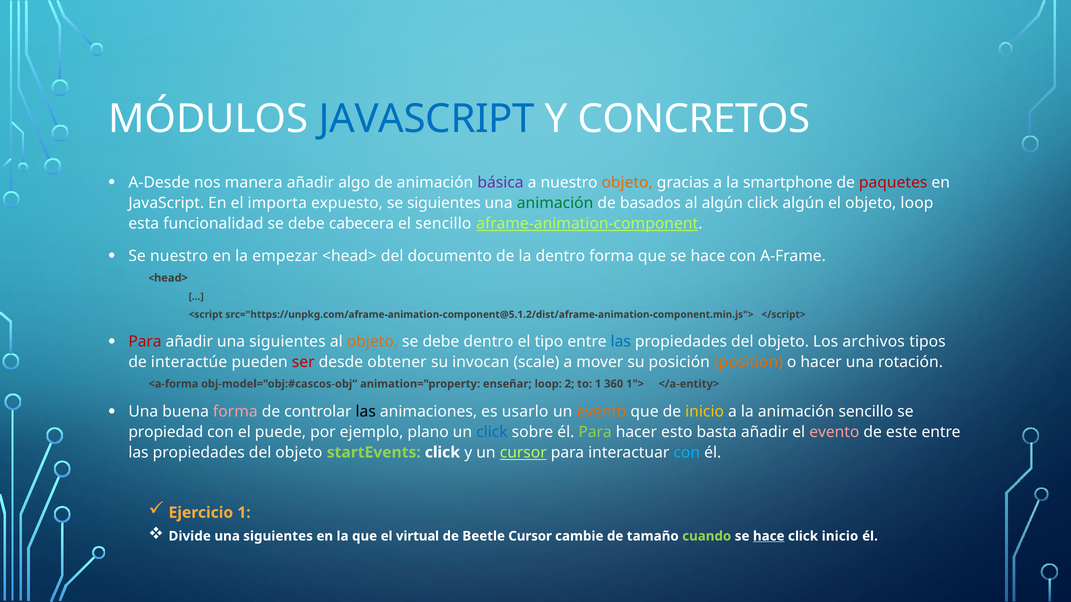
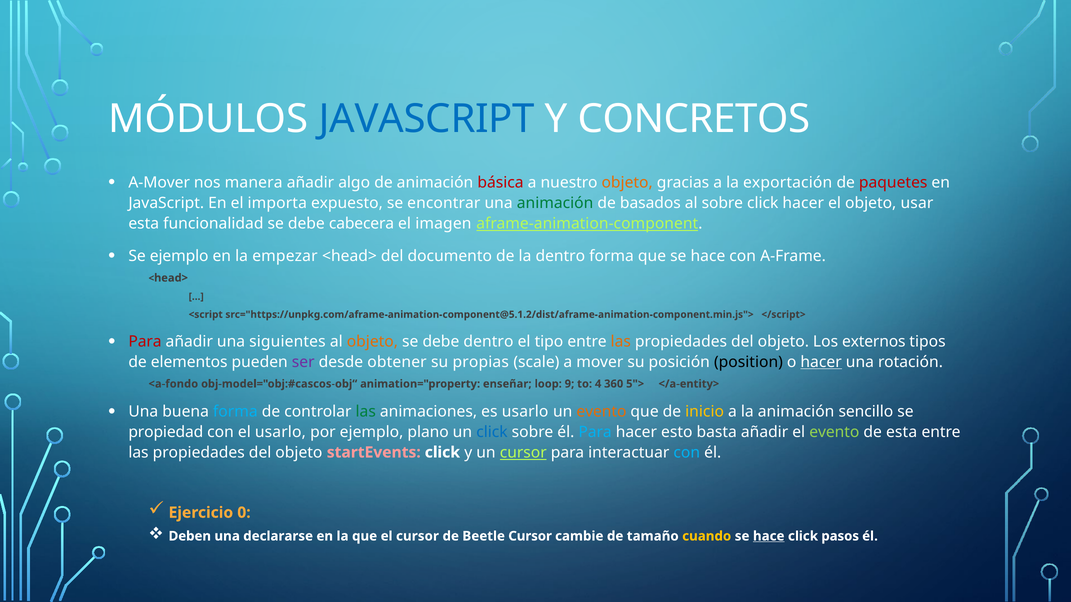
A-Desde: A-Desde -> A-Mover
básica colour: purple -> red
smartphone: smartphone -> exportación
se siguientes: siguientes -> encontrar
al algún: algún -> sobre
click algún: algún -> hacer
objeto loop: loop -> usar
el sencillo: sencillo -> imagen
Se nuestro: nuestro -> ejemplo
las at (621, 342) colour: blue -> orange
archivos: archivos -> externos
interactúe: interactúe -> elementos
ser colour: red -> purple
invocan: invocan -> propias
position colour: orange -> black
hacer at (821, 362) underline: none -> present
<a-forma: <a-forma -> <a-fondo
2: 2 -> 9
to 1: 1 -> 4
1">: 1"> -> 5">
forma at (235, 412) colour: pink -> light blue
las at (366, 412) colour: black -> green
el puede: puede -> usarlo
Para at (595, 432) colour: light green -> light blue
evento at (834, 432) colour: pink -> light green
de este: este -> esta
startEvents colour: light green -> pink
Ejercicio 1: 1 -> 0
Divide: Divide -> Deben
siguientes at (278, 536): siguientes -> declararse
el virtual: virtual -> cursor
cuando colour: light green -> yellow
click inicio: inicio -> pasos
